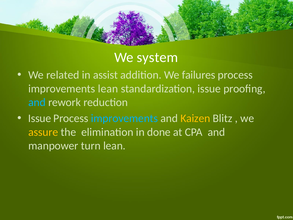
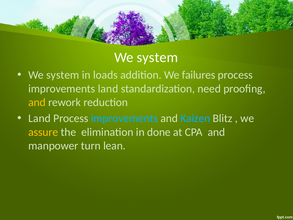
related at (63, 75): related -> system
assist: assist -> loads
improvements lean: lean -> land
standardization issue: issue -> need
and at (37, 102) colour: light blue -> yellow
Issue at (40, 118): Issue -> Land
Kaizen colour: yellow -> light blue
